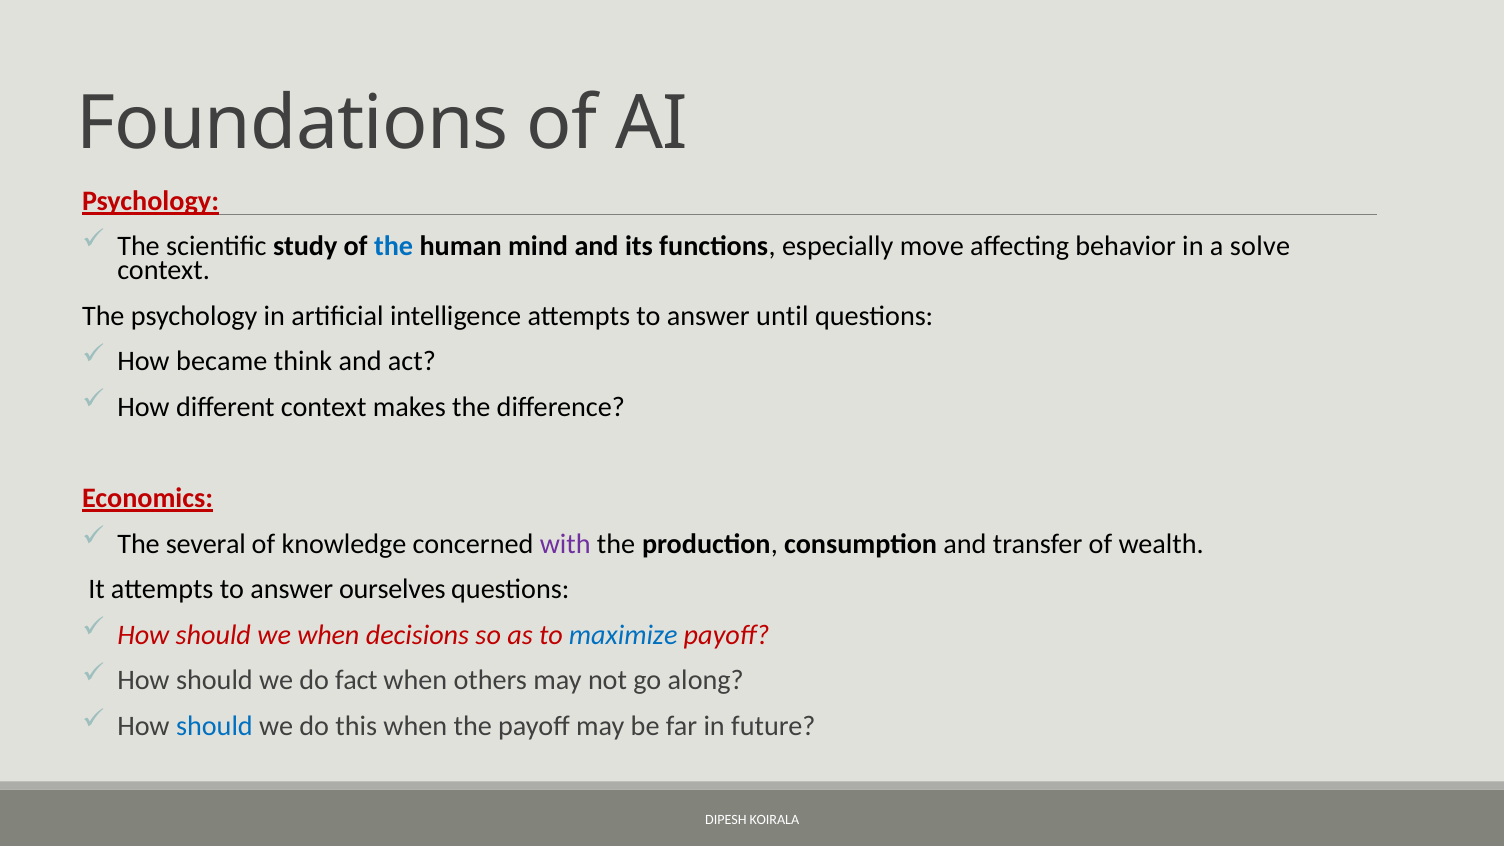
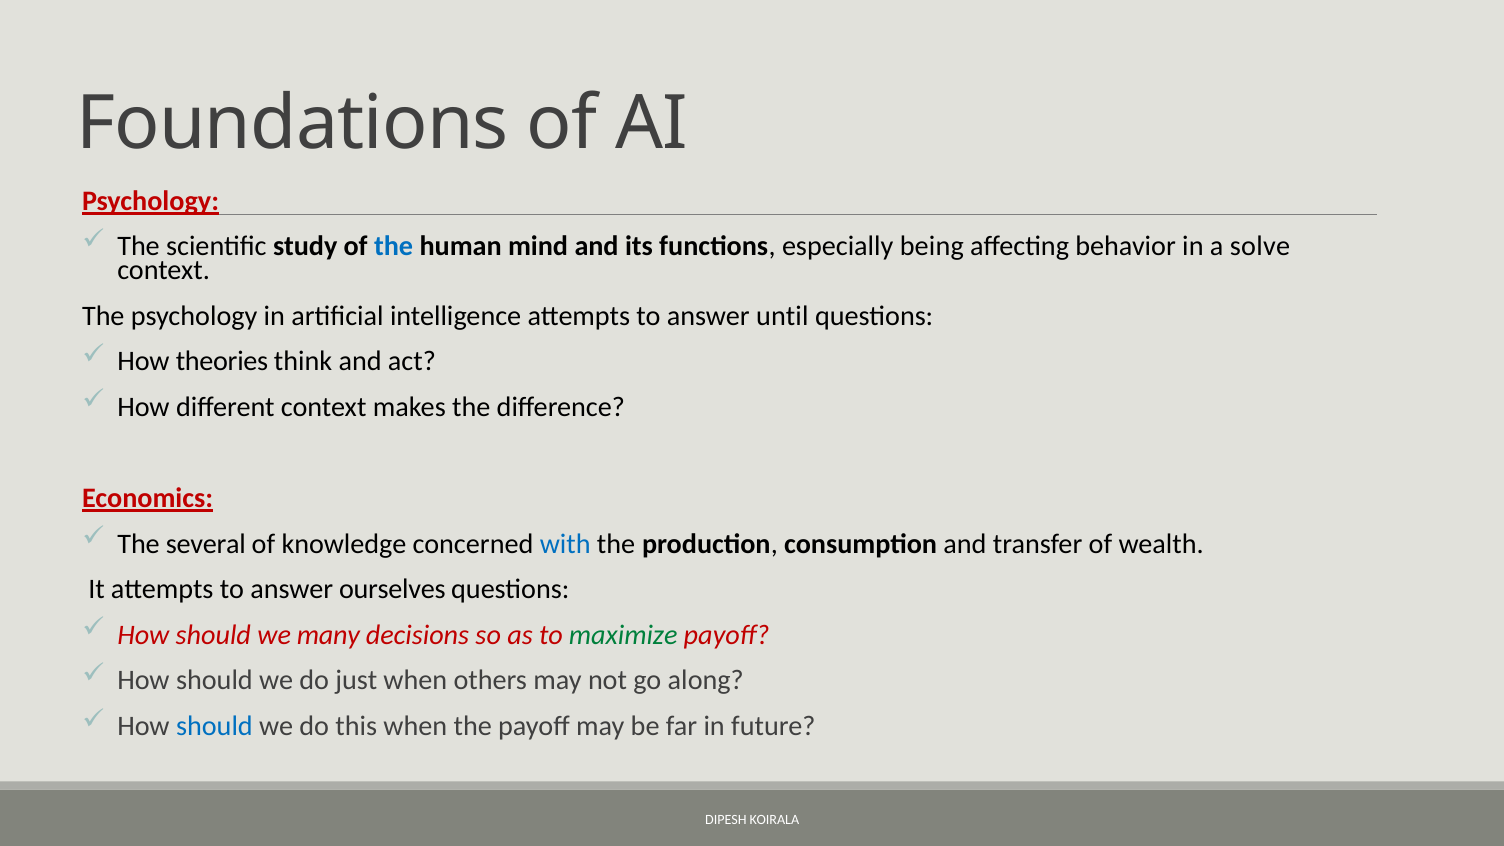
move: move -> being
became: became -> theories
with colour: purple -> blue
we when: when -> many
maximize colour: blue -> green
fact: fact -> just
